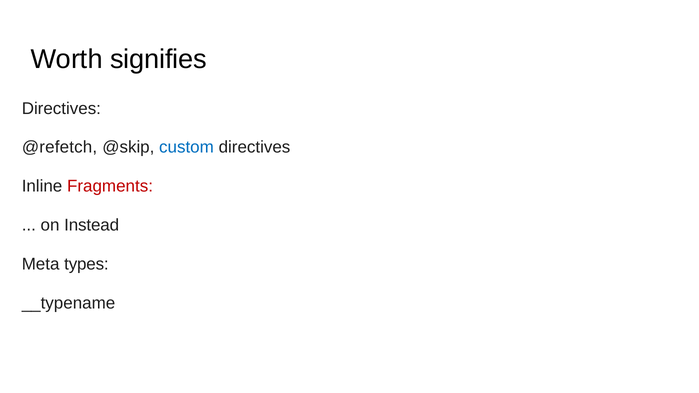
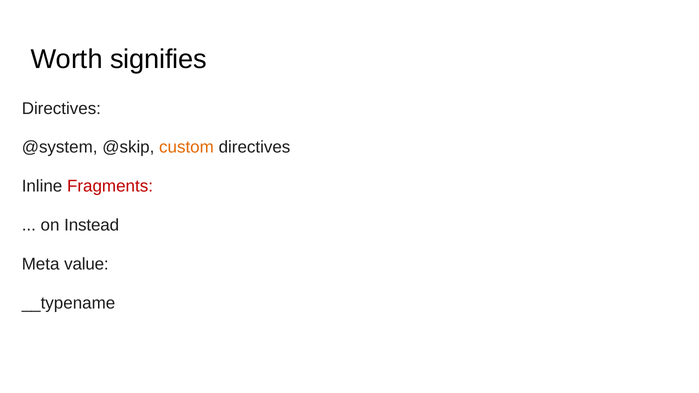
@refetch: @refetch -> @system
custom colour: blue -> orange
types: types -> value
